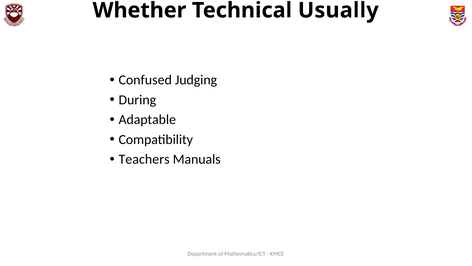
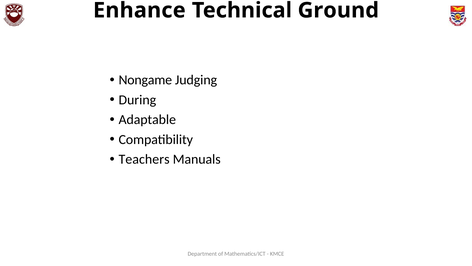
Whether: Whether -> Enhance
Usually: Usually -> Ground
Confused: Confused -> Nongame
